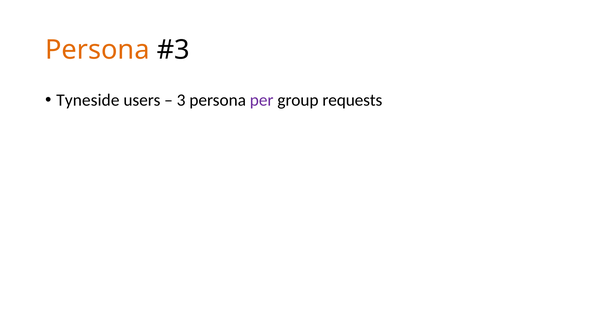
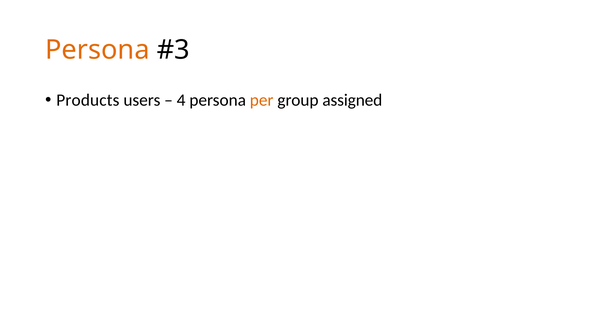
Tyneside: Tyneside -> Products
3: 3 -> 4
per colour: purple -> orange
requests: requests -> assigned
